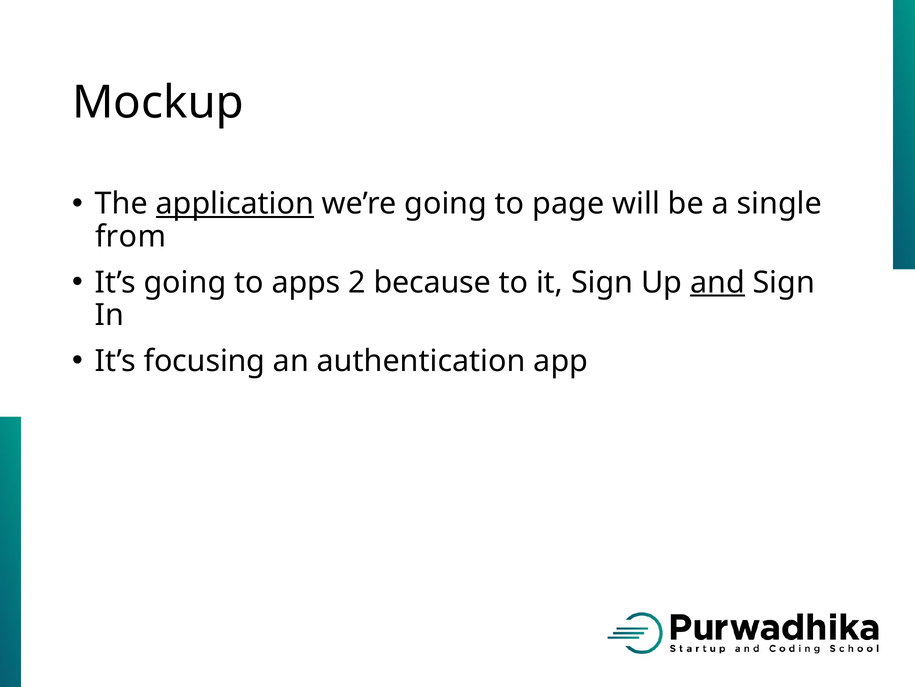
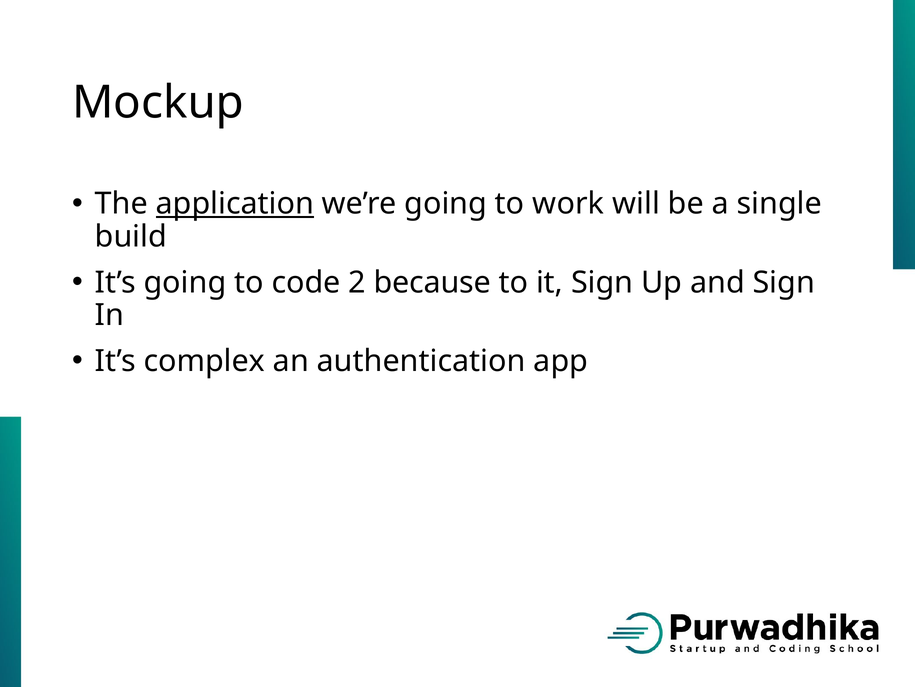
page: page -> work
from: from -> build
apps: apps -> code
and underline: present -> none
focusing: focusing -> complex
